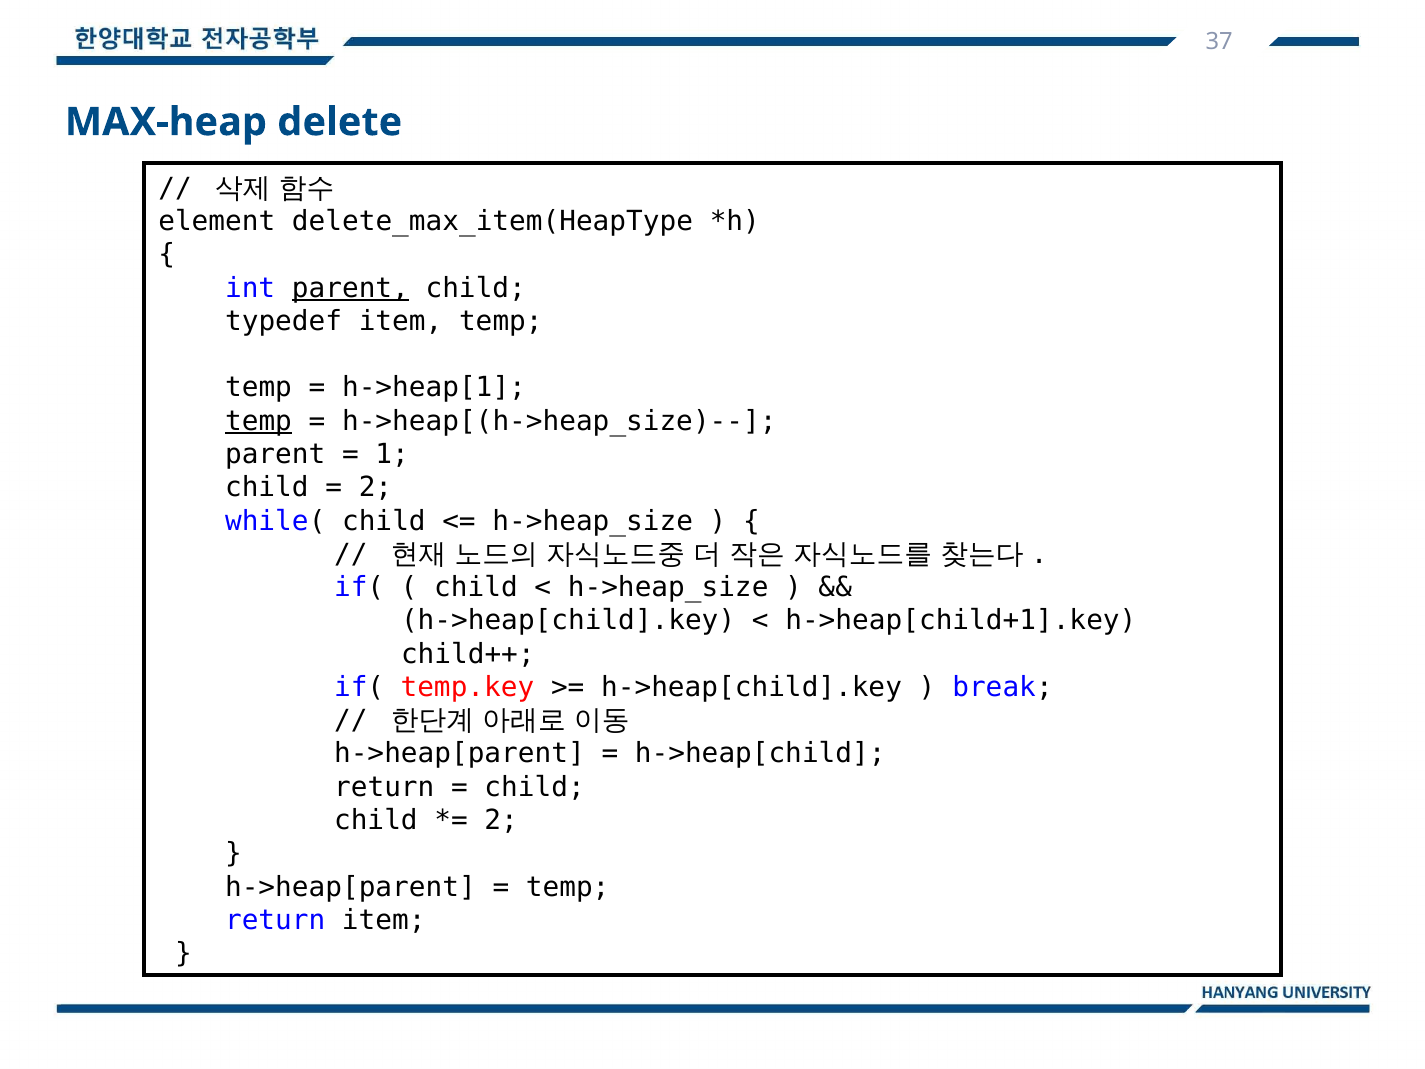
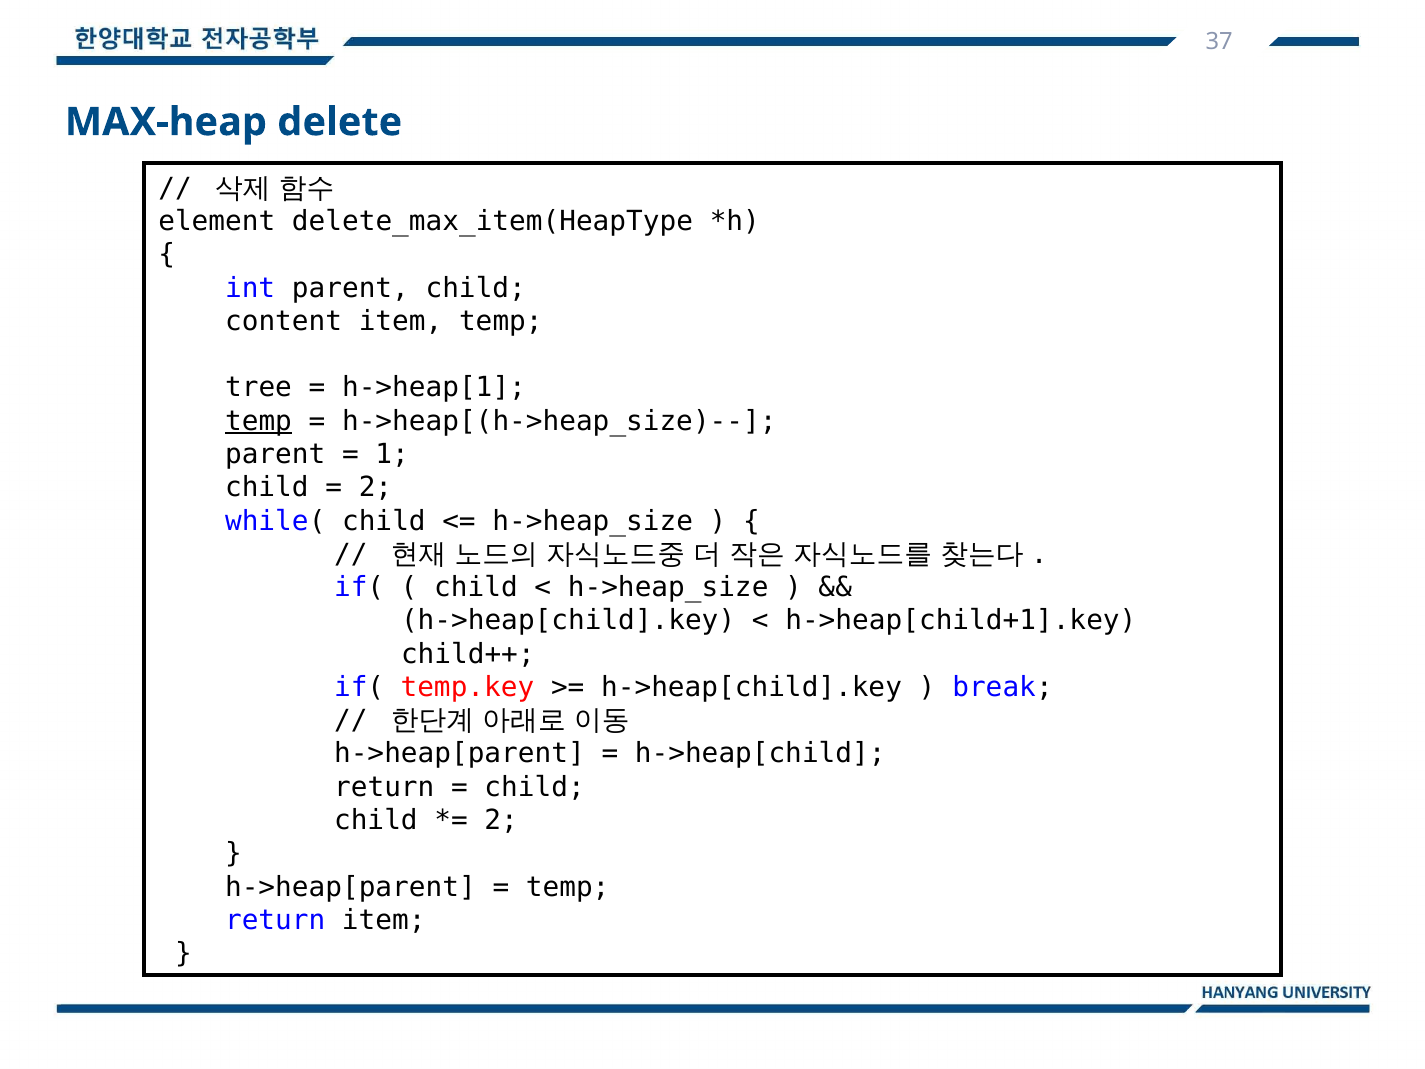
parent at (350, 288) underline: present -> none
typedef: typedef -> content
temp at (259, 388): temp -> tree
